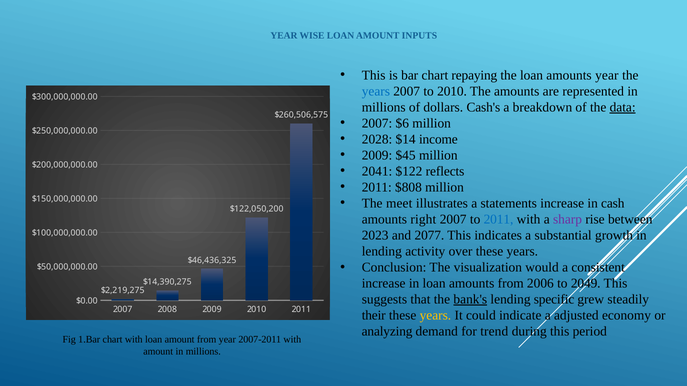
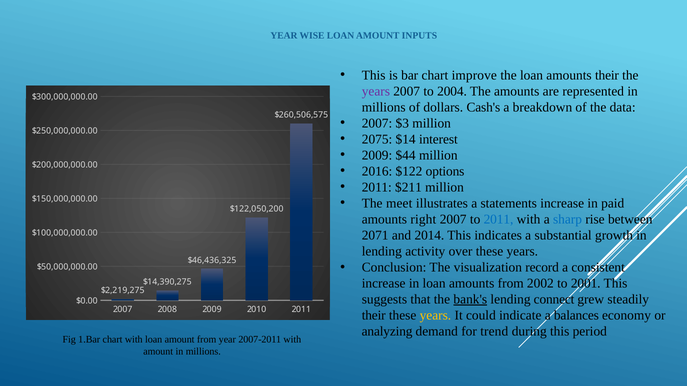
repaying: repaying -> improve
amounts year: year -> their
years at (376, 91) colour: blue -> purple
to 2010: 2010 -> 2004
data underline: present -> none
$6: $6 -> $3
2028: 2028 -> 2075
income: income -> interest
$45: $45 -> $44
2041: 2041 -> 2016
reflects: reflects -> options
$808: $808 -> $211
cash: cash -> paid
sharp colour: purple -> blue
2023: 2023 -> 2071
2077: 2077 -> 2014
would: would -> record
2006: 2006 -> 2002
2049: 2049 -> 2001
specific: specific -> connect
adjusted: adjusted -> balances
